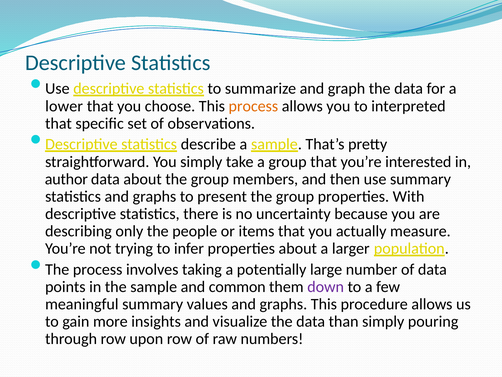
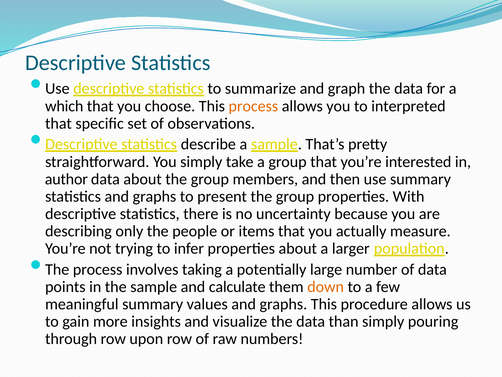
lower: lower -> which
common: common -> calculate
down colour: purple -> orange
